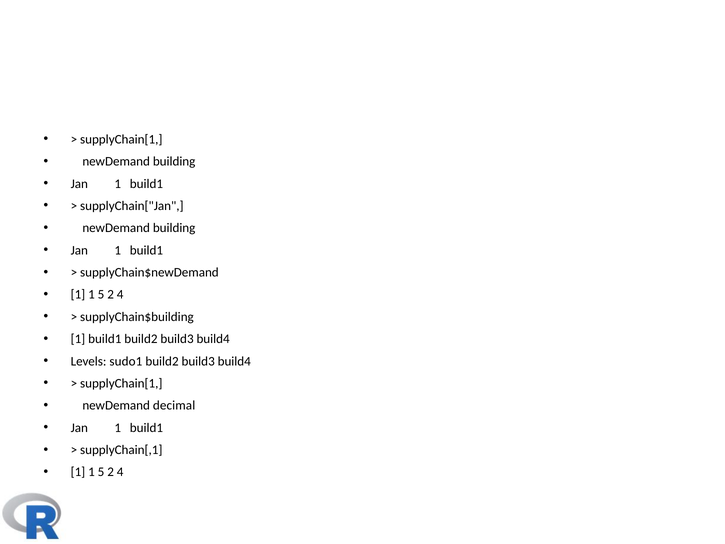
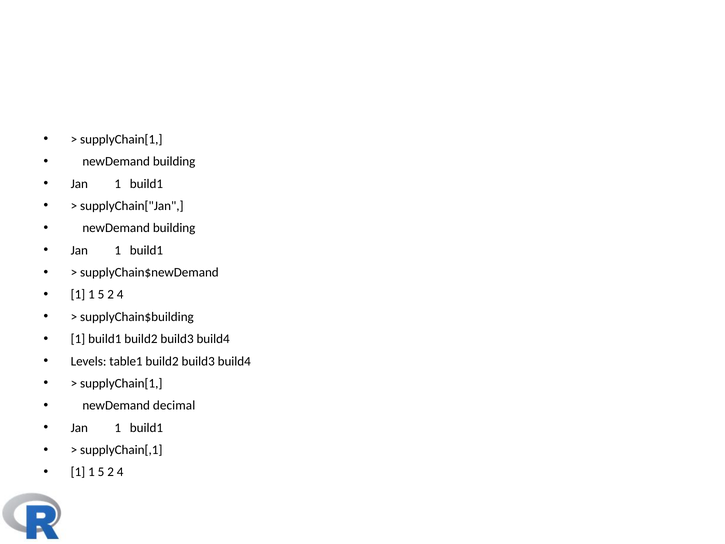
sudo1: sudo1 -> table1
